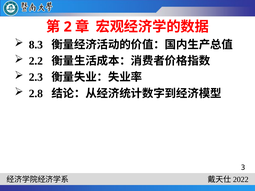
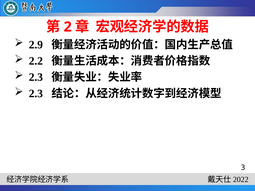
8.3: 8.3 -> 2.9
2.8 at (36, 94): 2.8 -> 2.3
